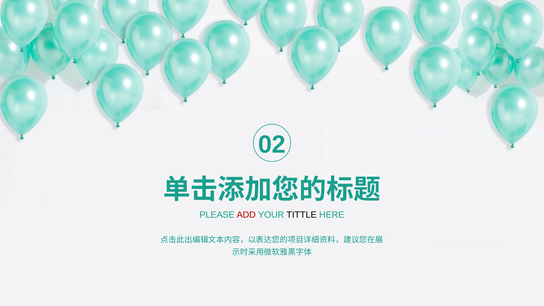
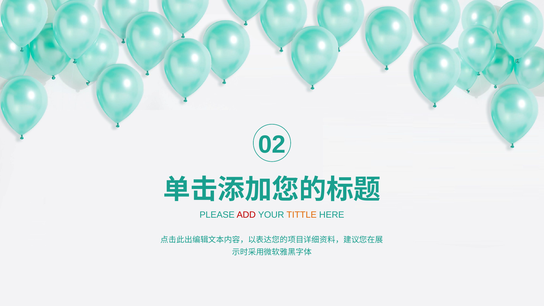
TITTLE colour: black -> orange
